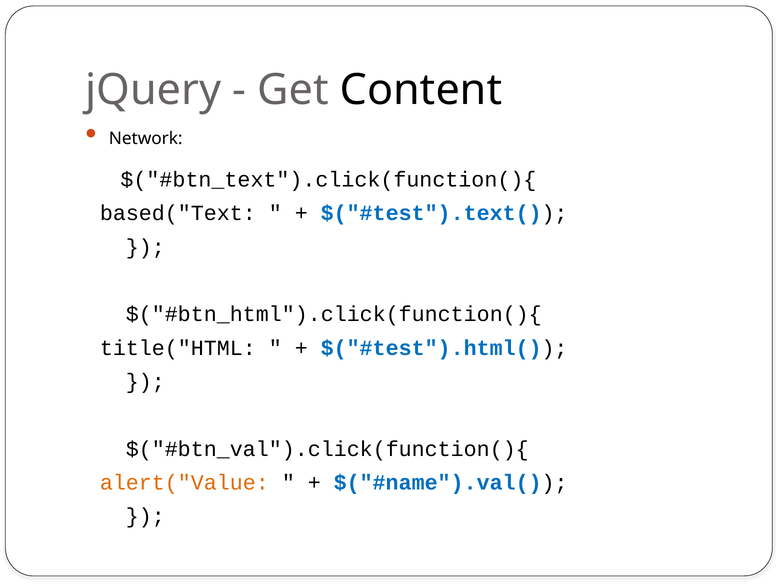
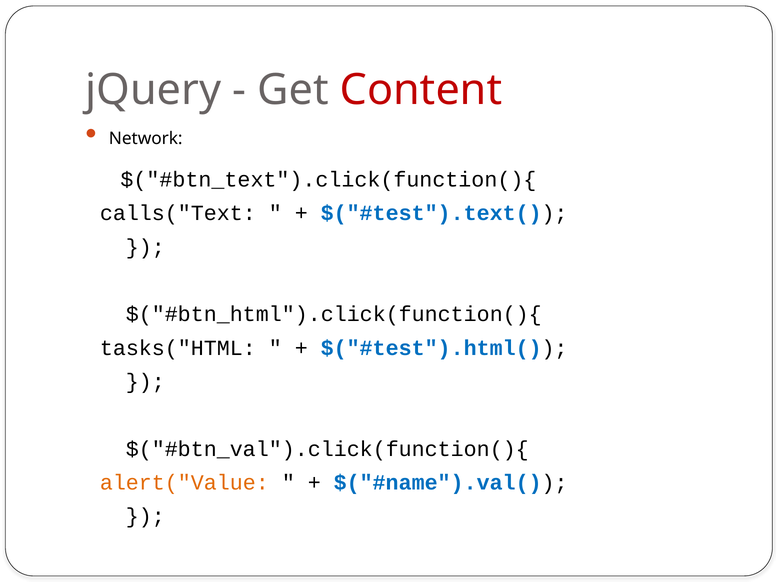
Content colour: black -> red
based("Text: based("Text -> calls("Text
title("HTML: title("HTML -> tasks("HTML
